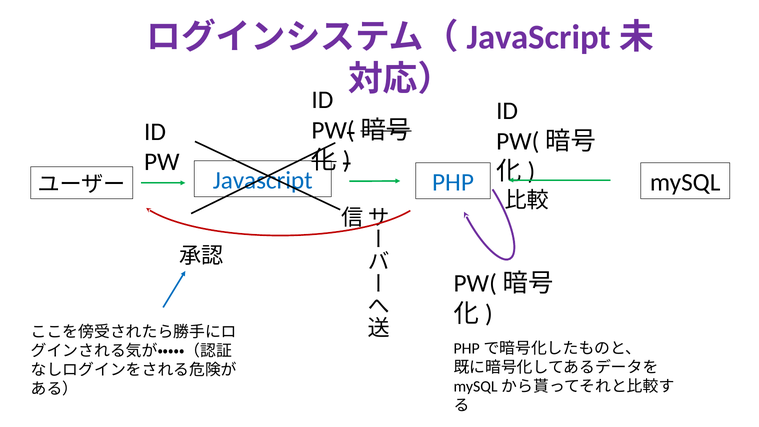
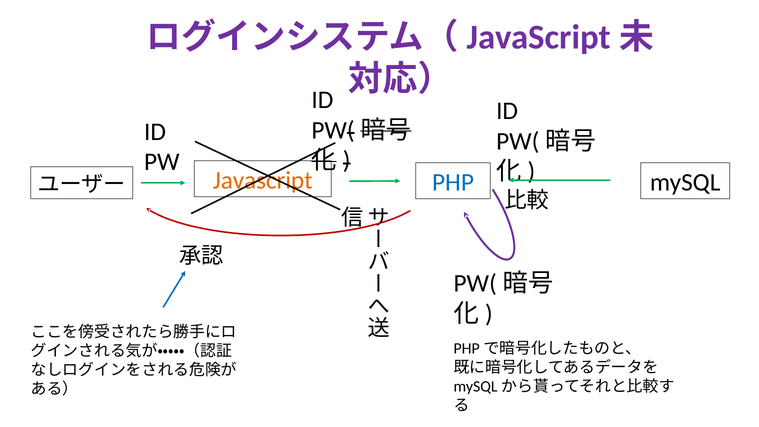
Javascript colour: blue -> orange
